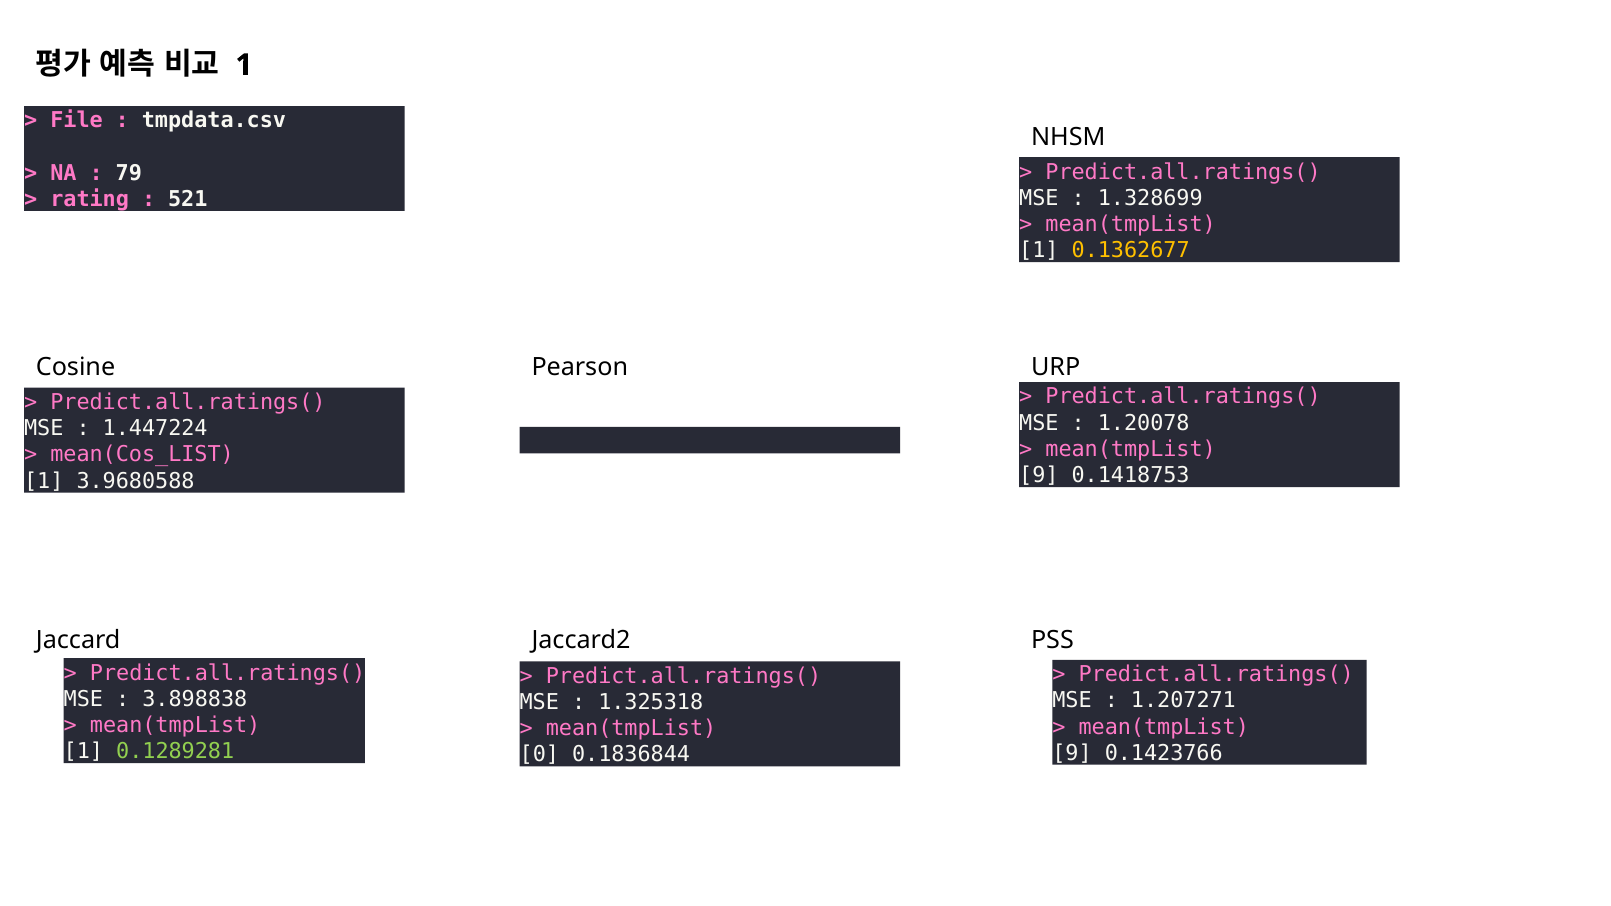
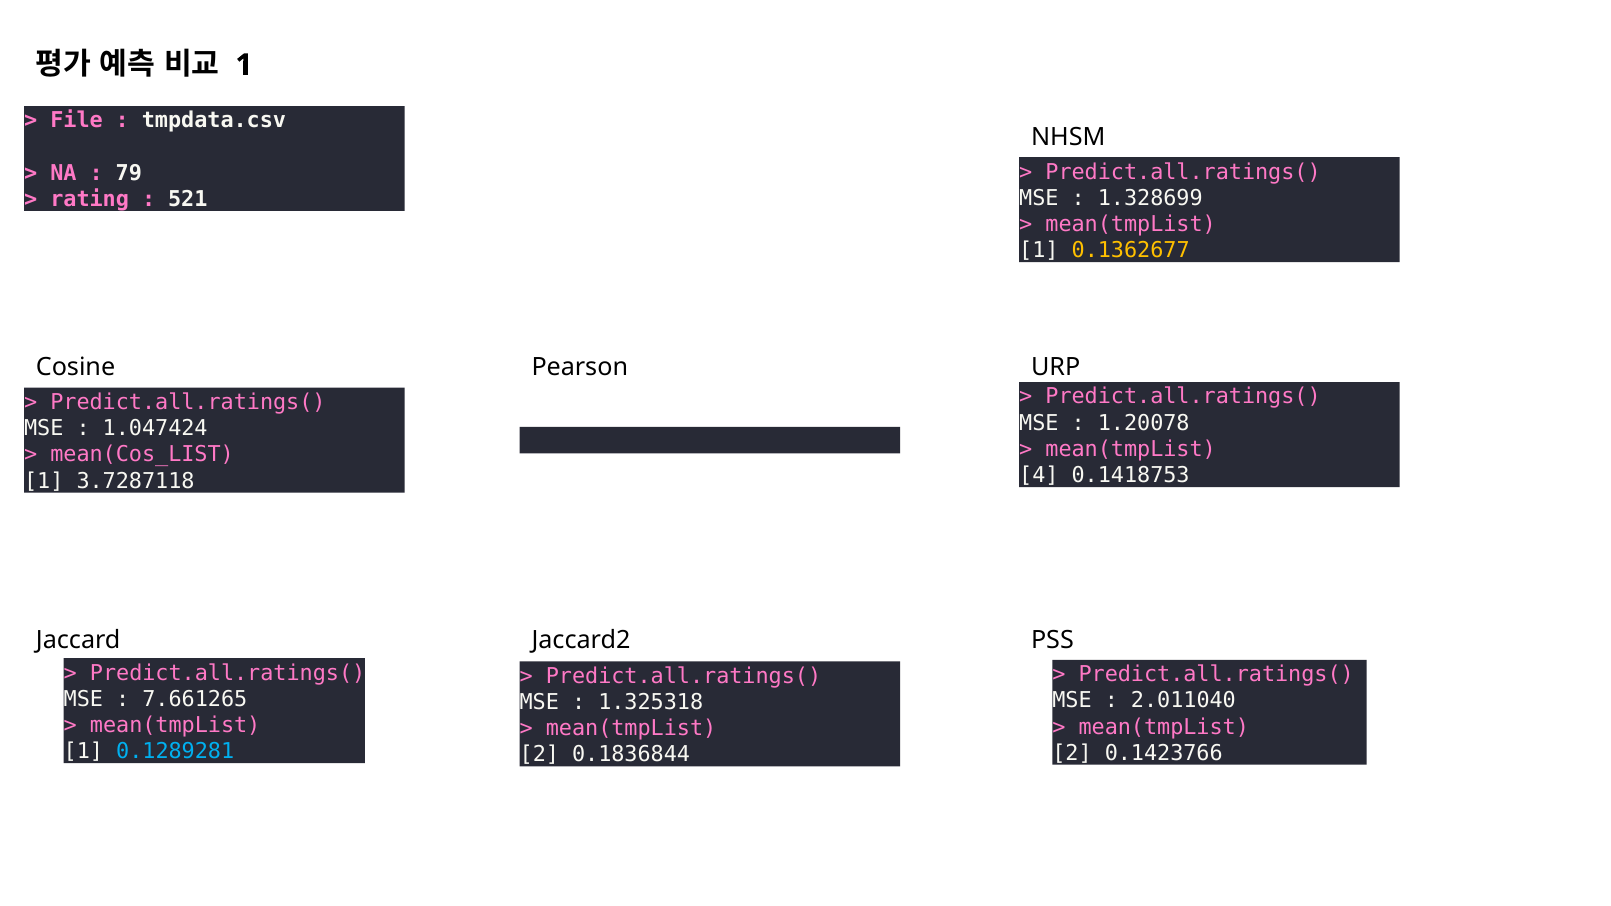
1.447224: 1.447224 -> 1.047424
9 at (1039, 475): 9 -> 4
3.9680588: 3.9680588 -> 3.7287118
3.898838: 3.898838 -> 7.661265
1.207271: 1.207271 -> 2.011040
0.1289281 colour: light green -> light blue
9 at (1072, 753): 9 -> 2
0 at (539, 755): 0 -> 2
